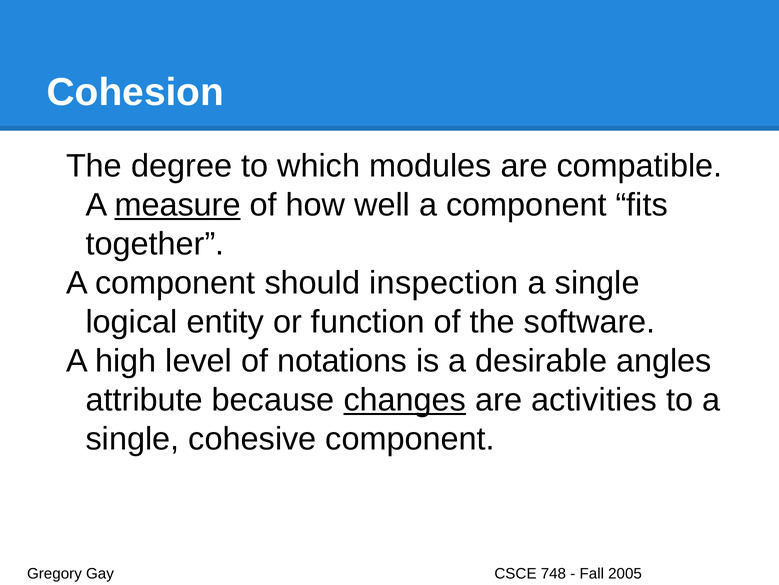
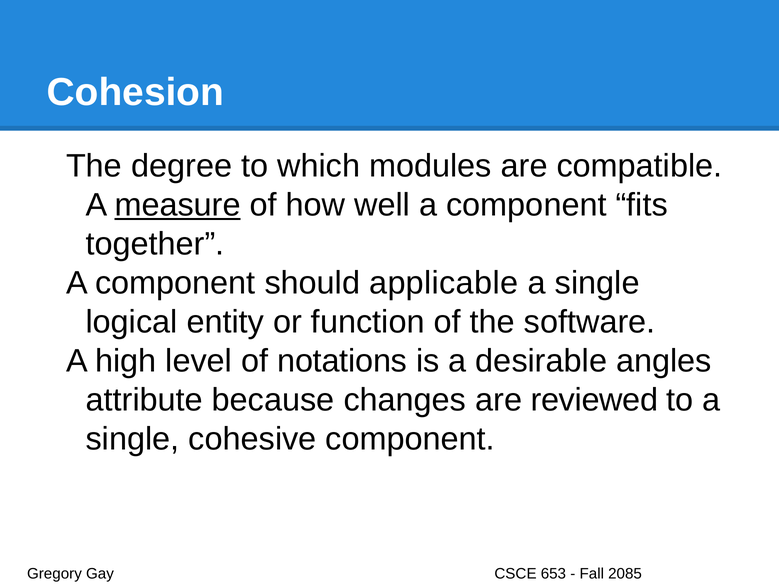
inspection: inspection -> applicable
changes underline: present -> none
activities: activities -> reviewed
748: 748 -> 653
2005: 2005 -> 2085
